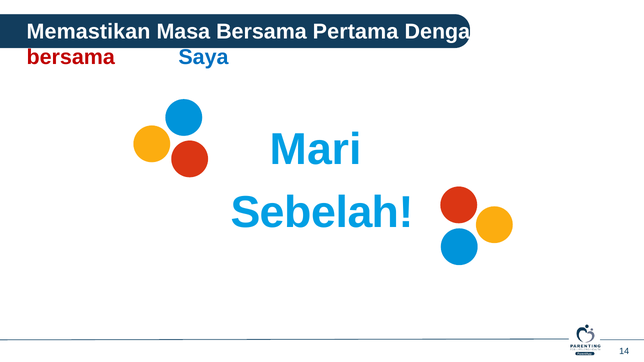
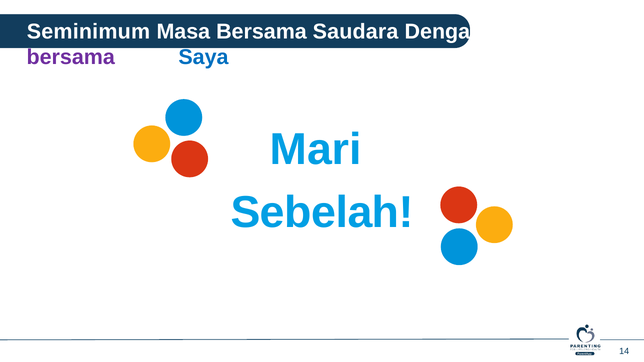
Memastikan: Memastikan -> Seminimum
Pertama: Pertama -> Saudara
bersama at (71, 57) colour: red -> purple
